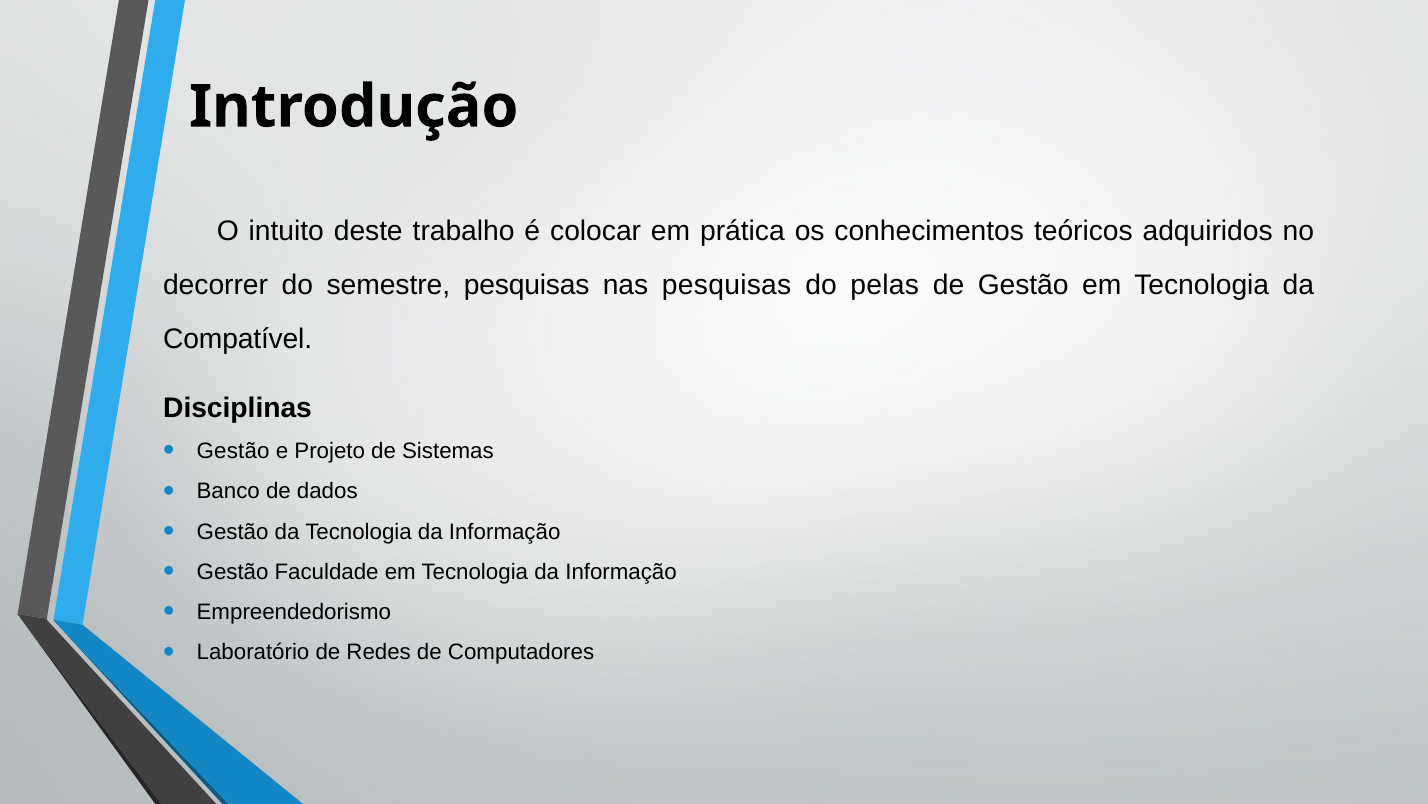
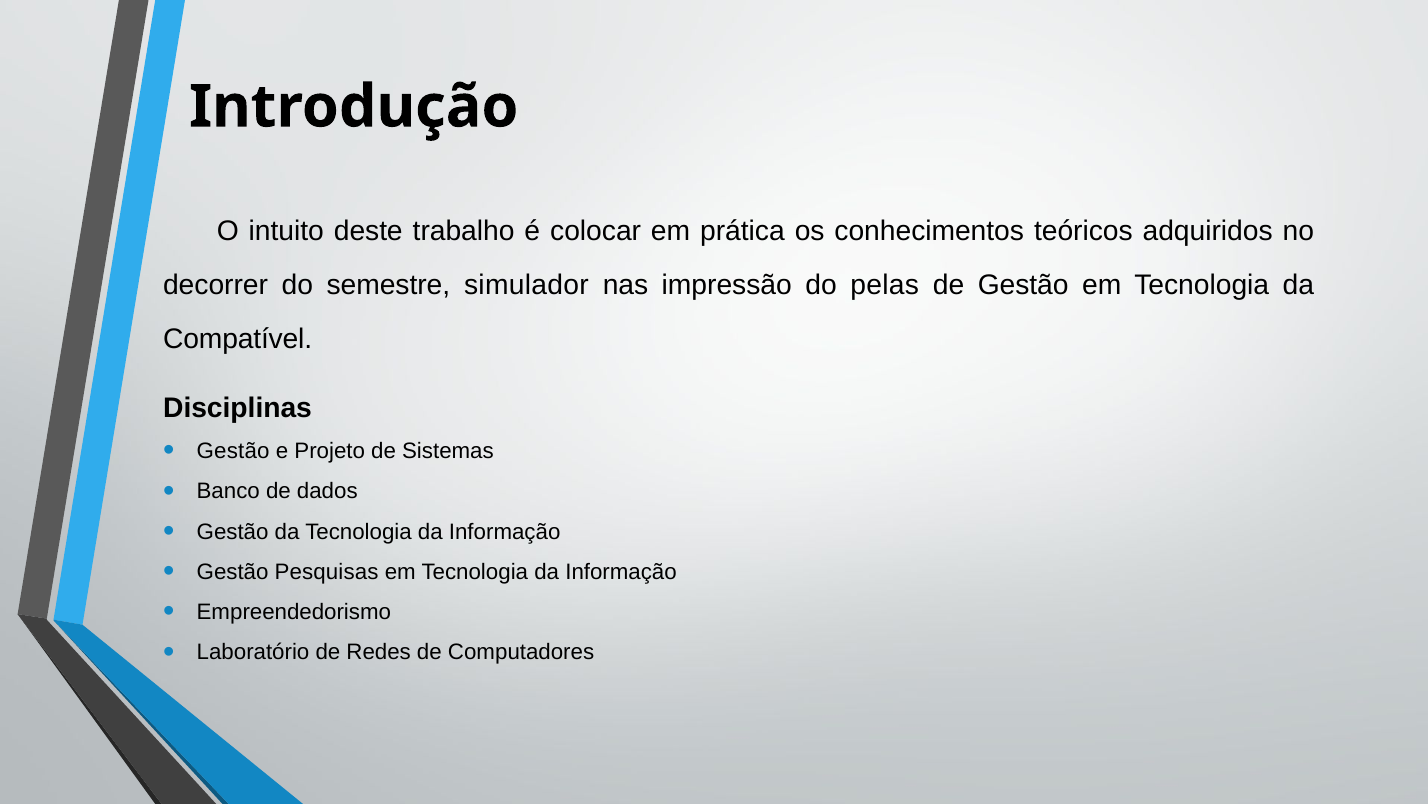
semestre pesquisas: pesquisas -> simulador
nas pesquisas: pesquisas -> impressão
Faculdade: Faculdade -> Pesquisas
